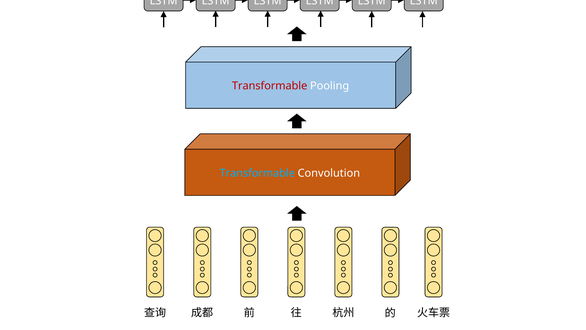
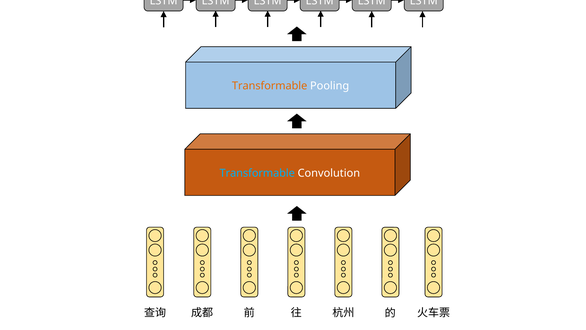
Transformable at (270, 86) colour: red -> orange
